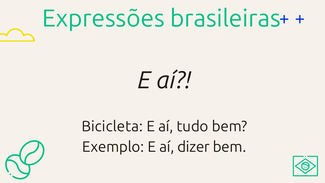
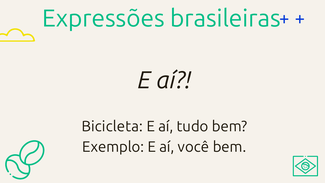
dizer: dizer -> você
